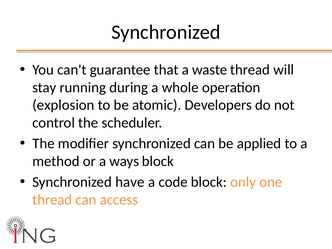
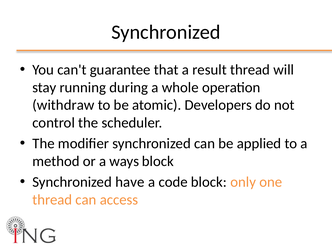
waste: waste -> result
explosion: explosion -> withdraw
